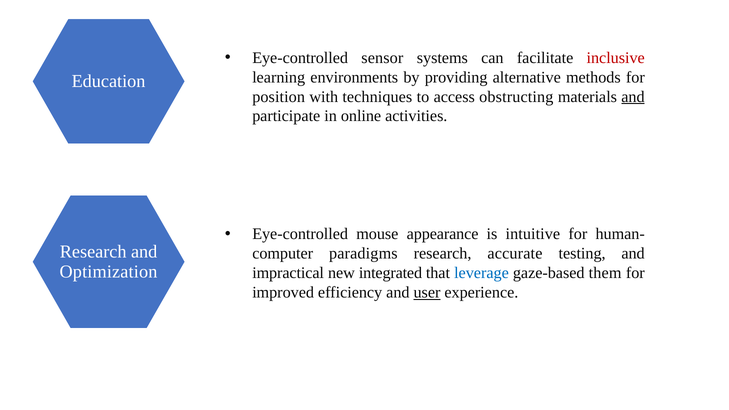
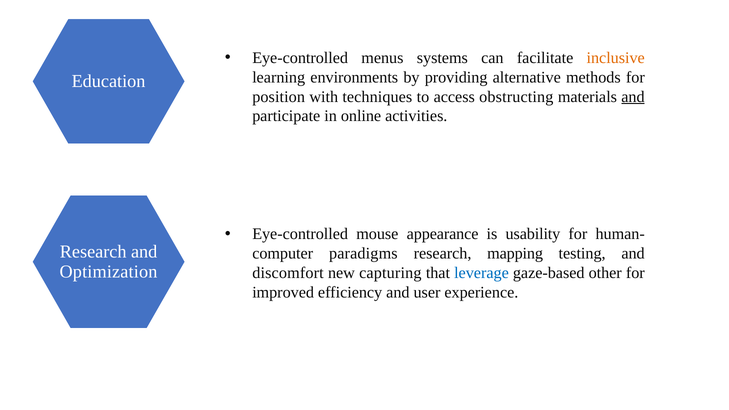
sensor: sensor -> menus
inclusive colour: red -> orange
intuitive: intuitive -> usability
accurate: accurate -> mapping
impractical: impractical -> discomfort
integrated: integrated -> capturing
them: them -> other
user underline: present -> none
